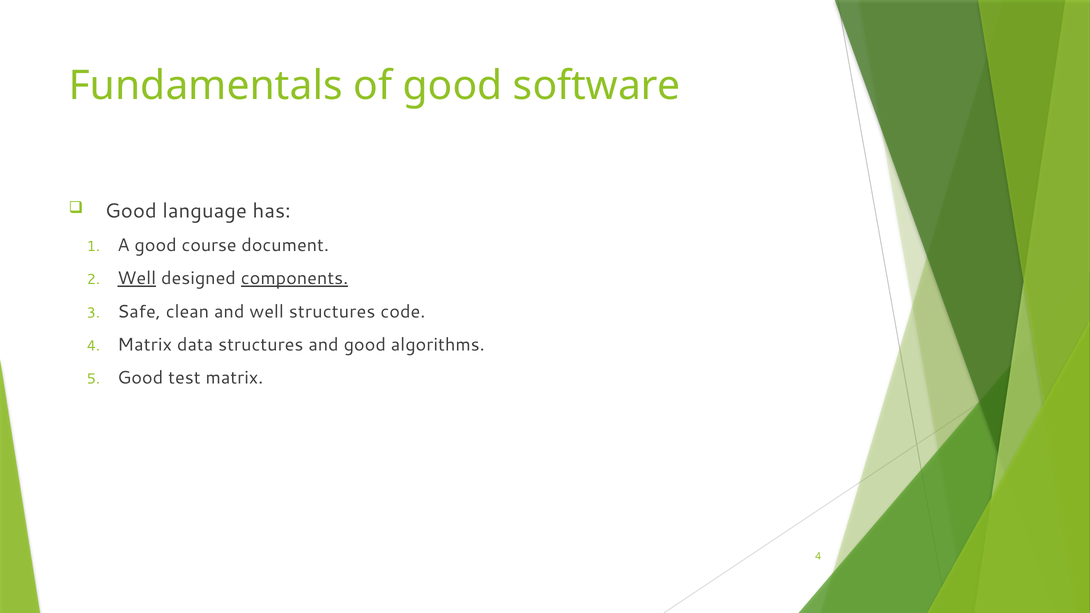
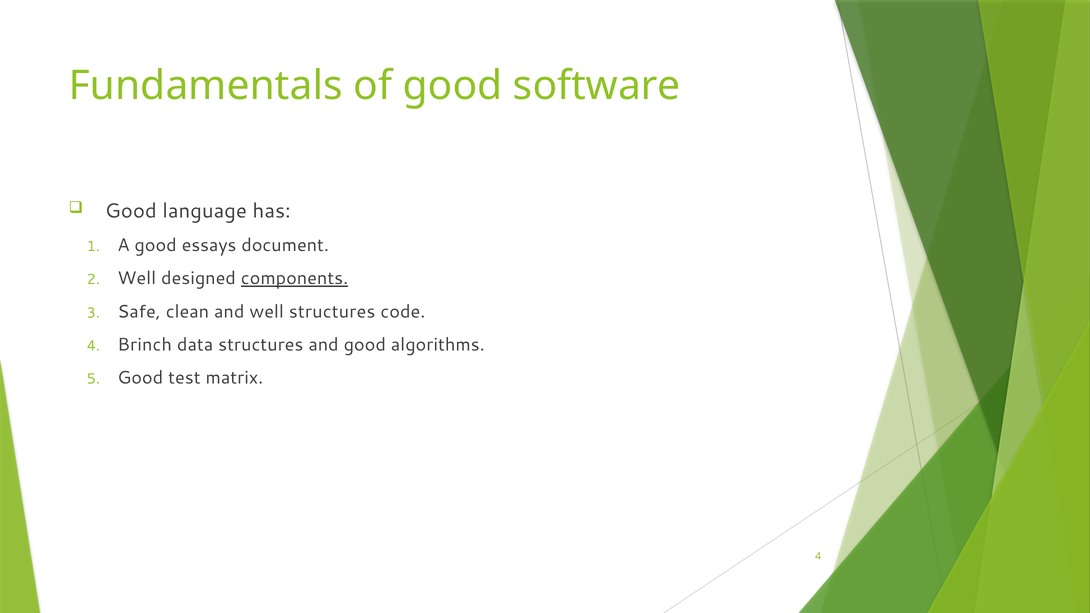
course: course -> essays
Well at (137, 278) underline: present -> none
4 Matrix: Matrix -> Brinch
